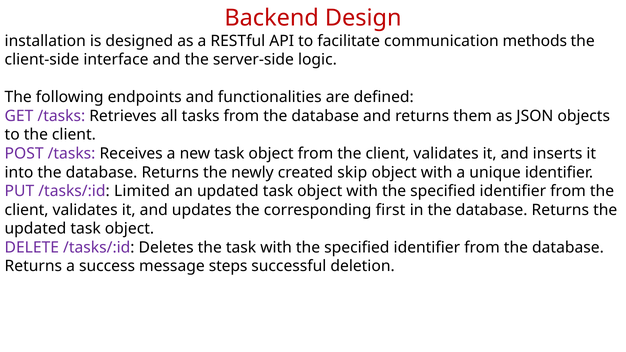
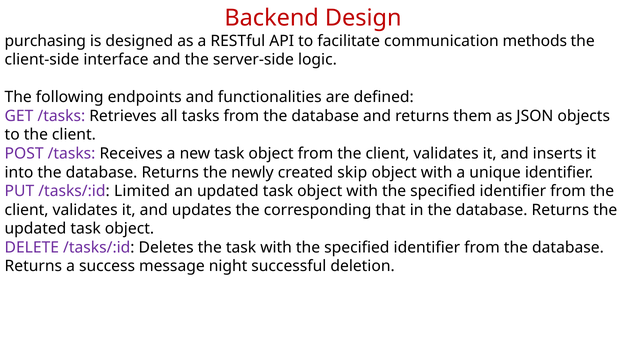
installation: installation -> purchasing
first: first -> that
steps: steps -> night
